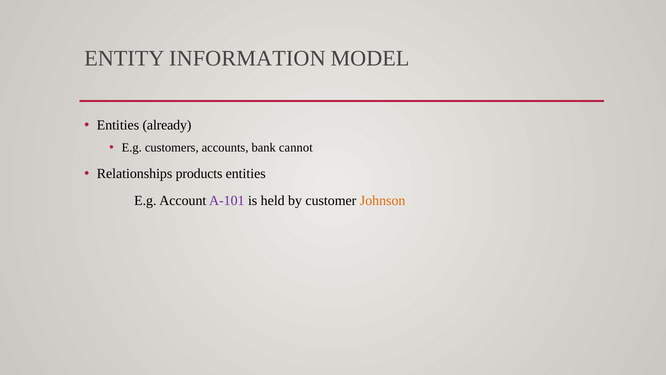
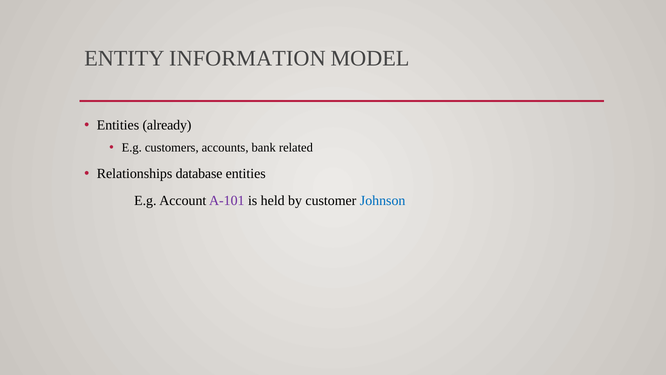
cannot: cannot -> related
products: products -> database
Johnson colour: orange -> blue
